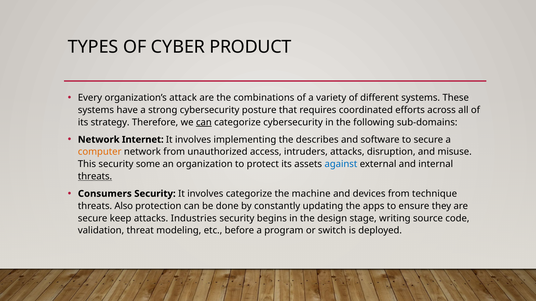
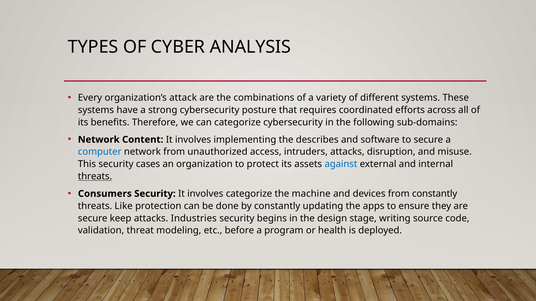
PRODUCT: PRODUCT -> ANALYSIS
strategy: strategy -> benefits
can at (204, 122) underline: present -> none
Internet: Internet -> Content
computer colour: orange -> blue
some: some -> cases
from technique: technique -> constantly
Also: Also -> Like
switch: switch -> health
